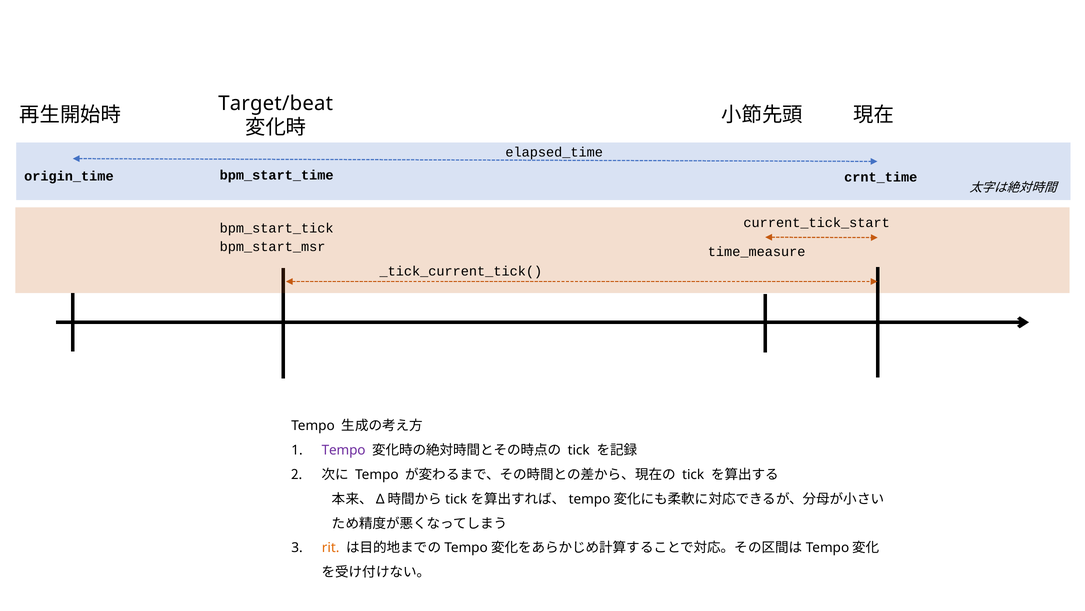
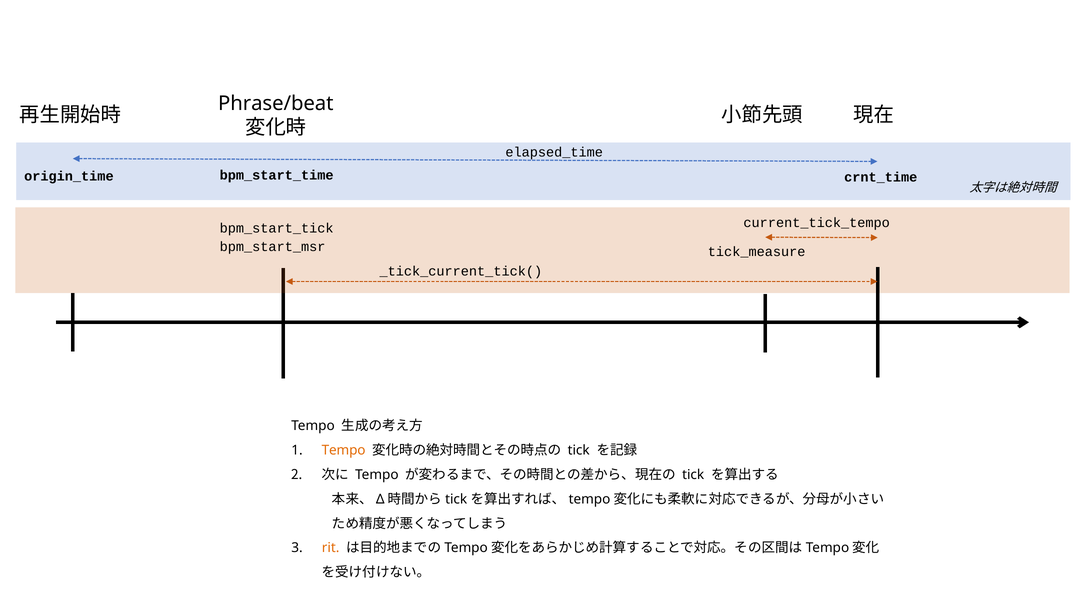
Target/beat: Target/beat -> Phrase/beat
current_tick_start: current_tick_start -> current_tick_tempo
time_measure: time_measure -> tick_measure
Tempo at (344, 450) colour: purple -> orange
